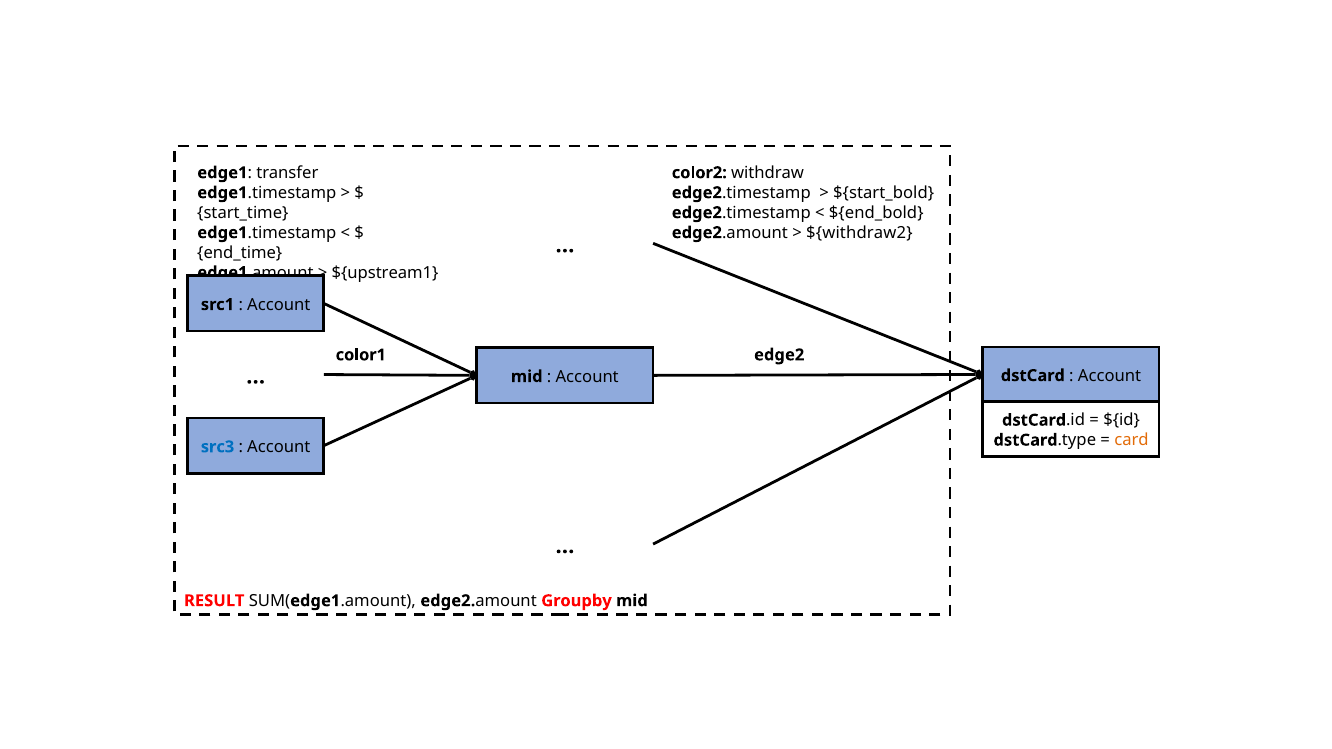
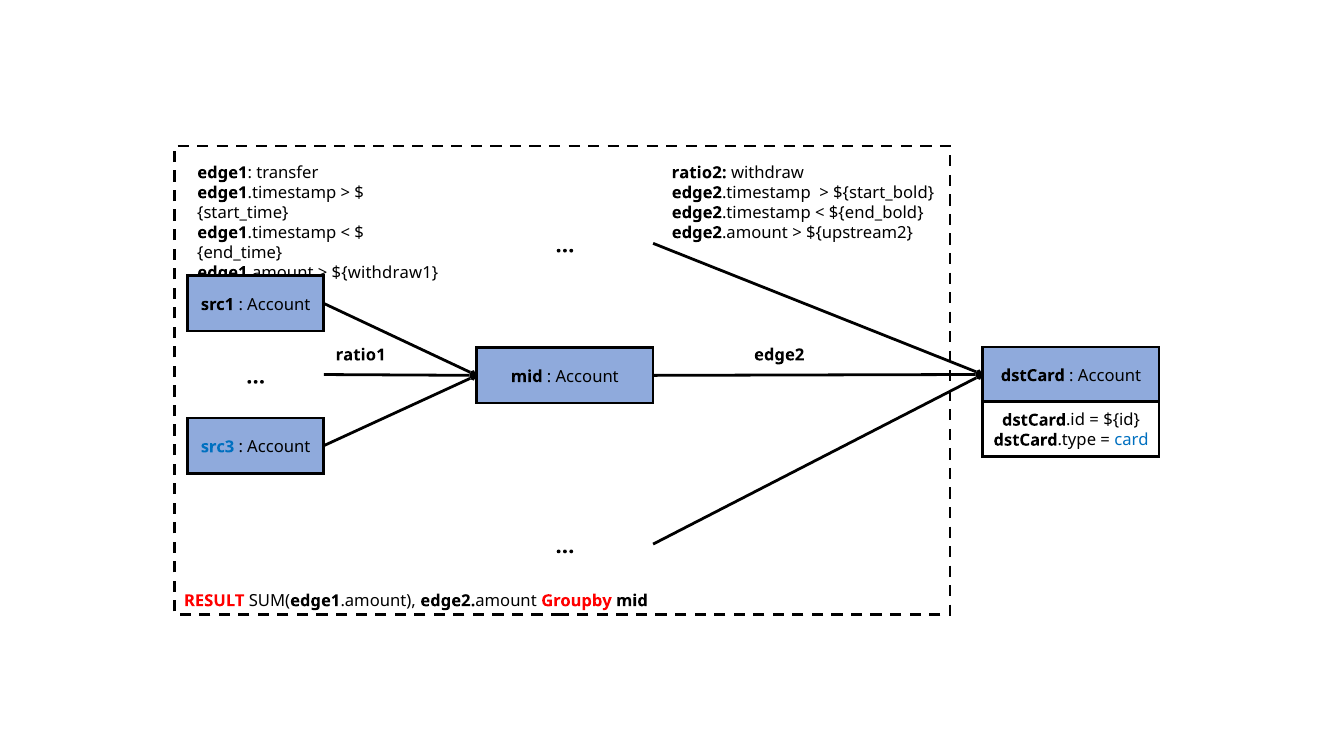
color2: color2 -> ratio2
${withdraw2: ${withdraw2 -> ${upstream2
${upstream1: ${upstream1 -> ${withdraw1
color1: color1 -> ratio1
card colour: orange -> blue
